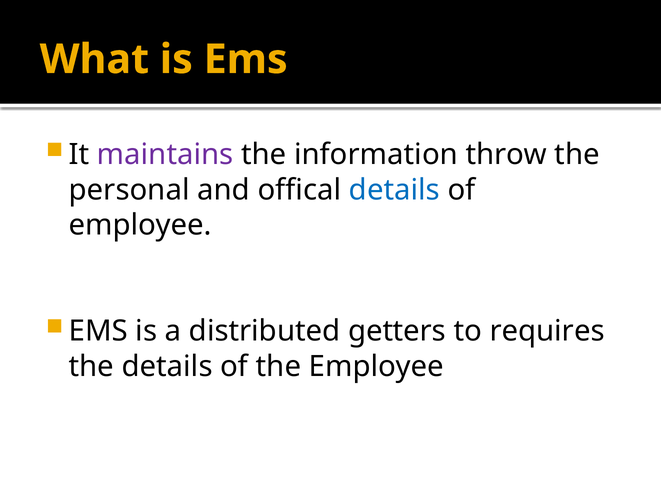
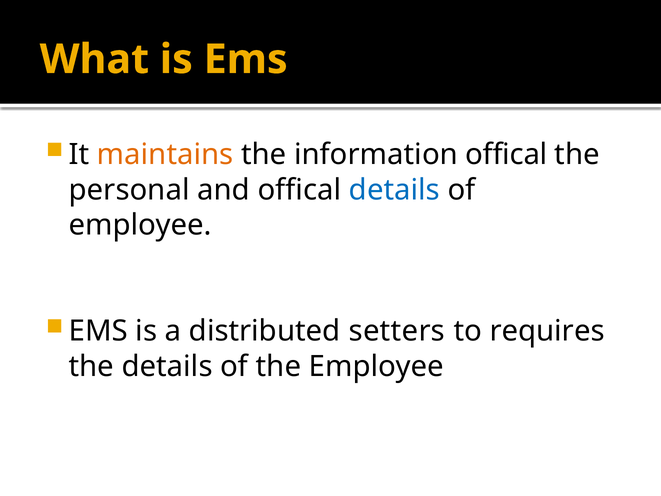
maintains colour: purple -> orange
information throw: throw -> offical
getters: getters -> setters
